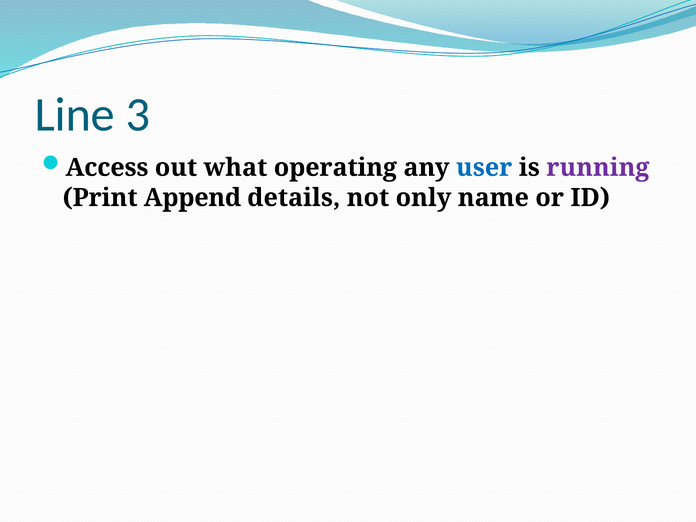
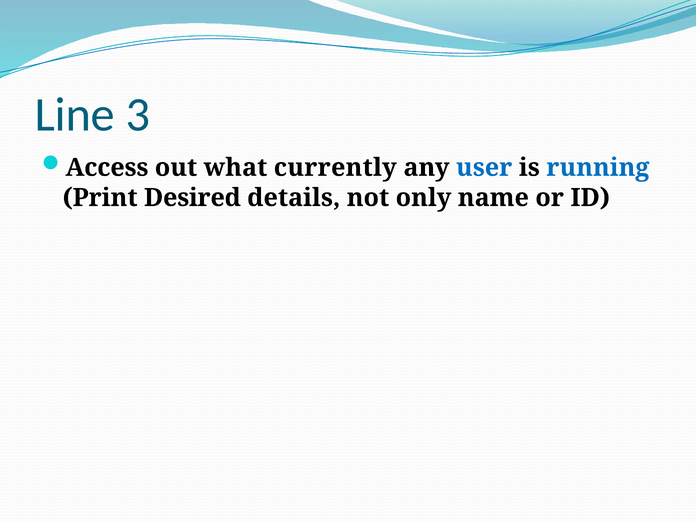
operating: operating -> currently
running colour: purple -> blue
Append: Append -> Desired
